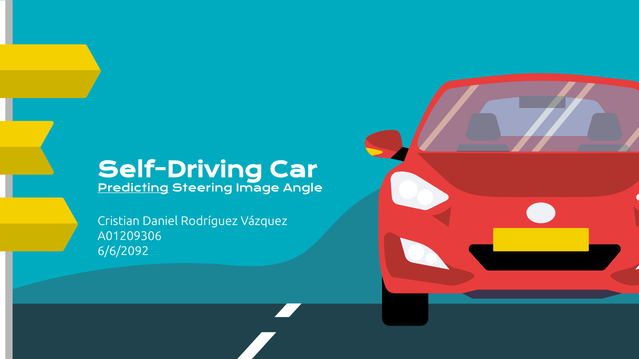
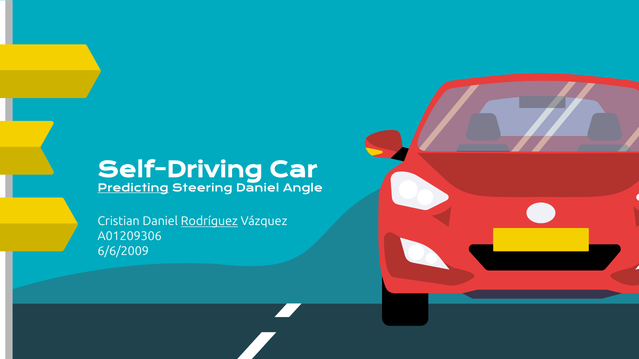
Steering Image: Image -> Daniel
Rodríguez underline: none -> present
6/6/2092: 6/6/2092 -> 6/6/2009
